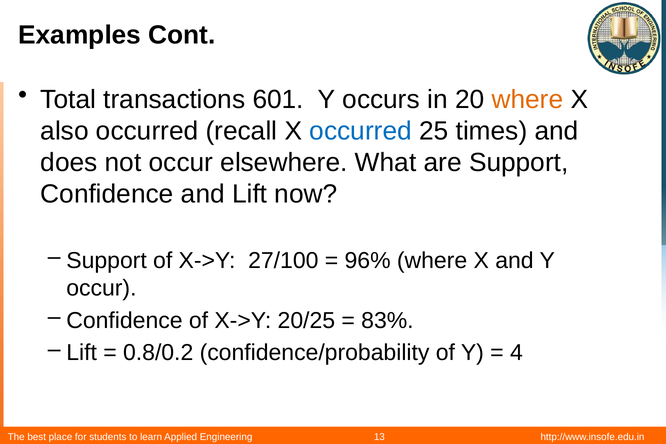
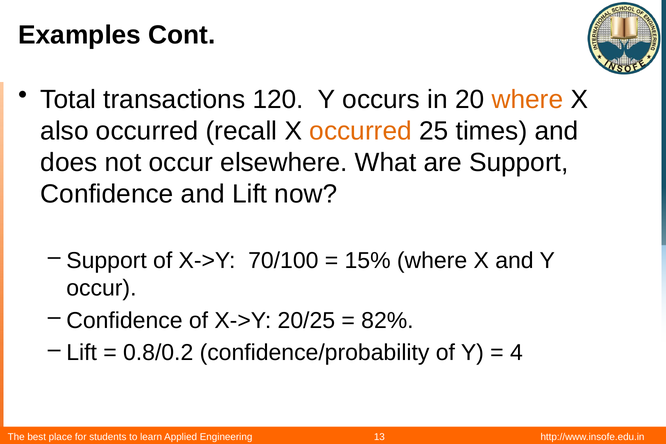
601: 601 -> 120
occurred at (361, 131) colour: blue -> orange
27/100: 27/100 -> 70/100
96%: 96% -> 15%
83%: 83% -> 82%
